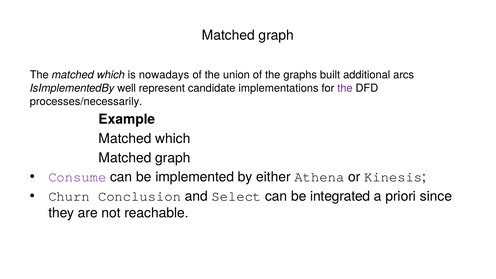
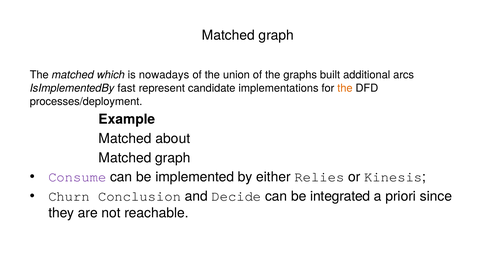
well: well -> fast
the at (345, 88) colour: purple -> orange
processes/necessarily: processes/necessarily -> processes/deployment
which at (173, 139): which -> about
Athena: Athena -> Relies
Select: Select -> Decide
